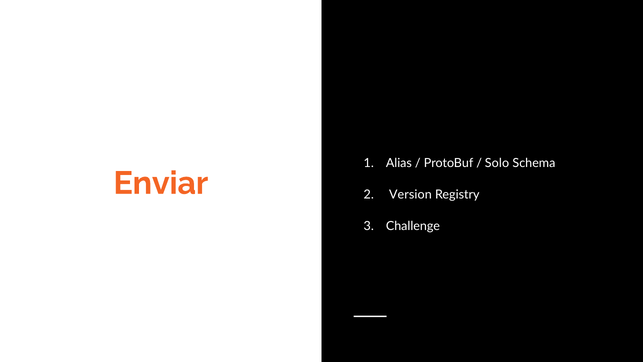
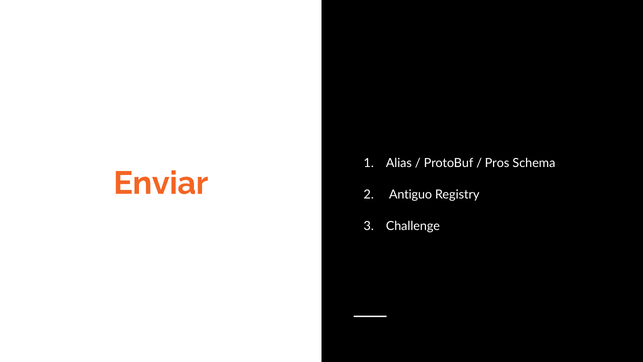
Solo: Solo -> Pros
Version: Version -> Antiguo
